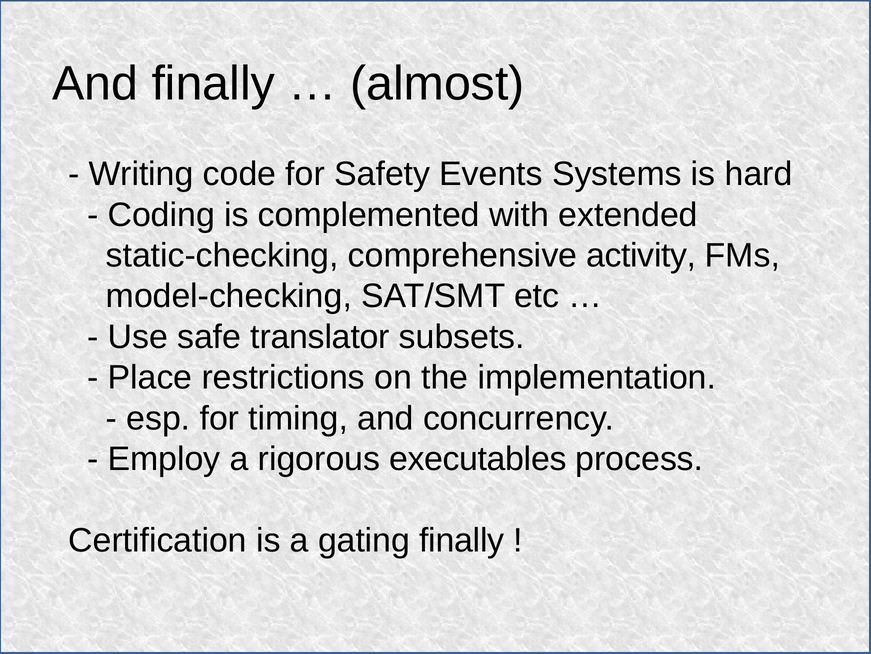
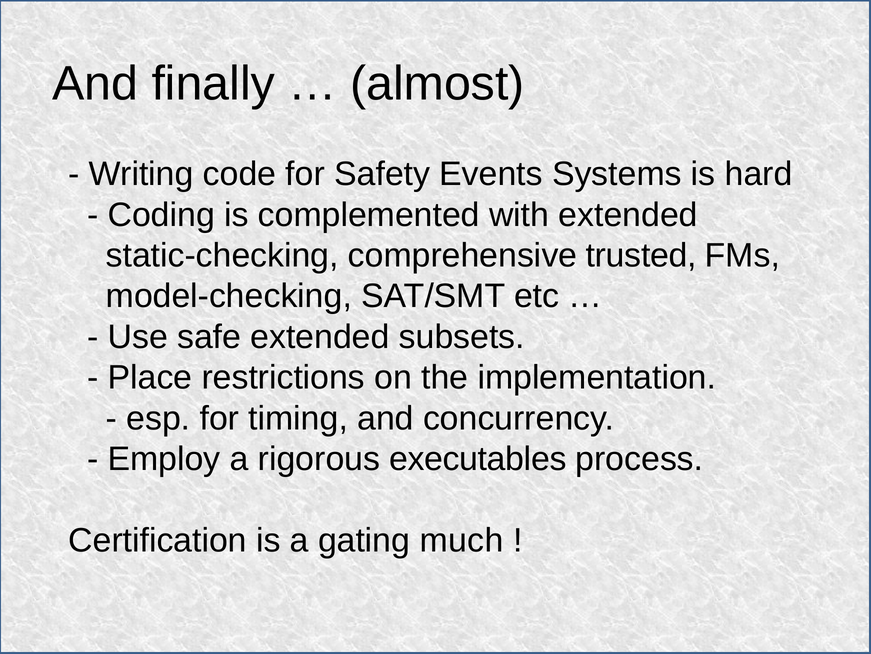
activity: activity -> trusted
safe translator: translator -> extended
gating finally: finally -> much
